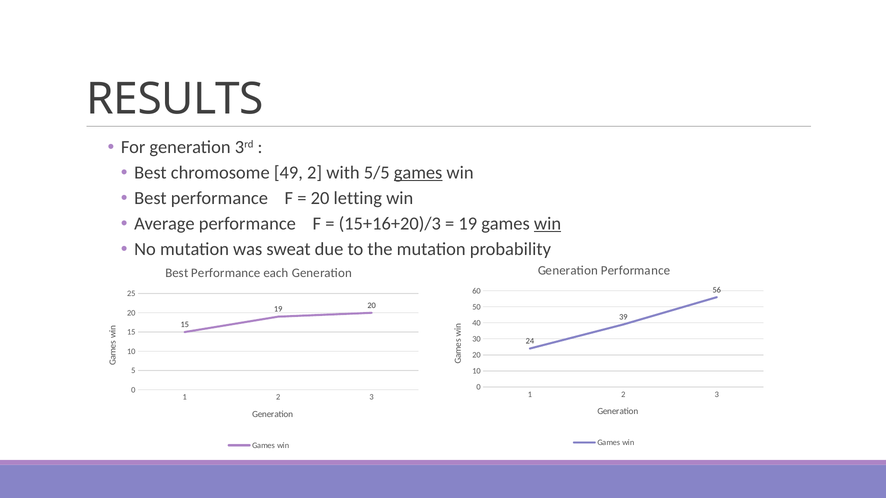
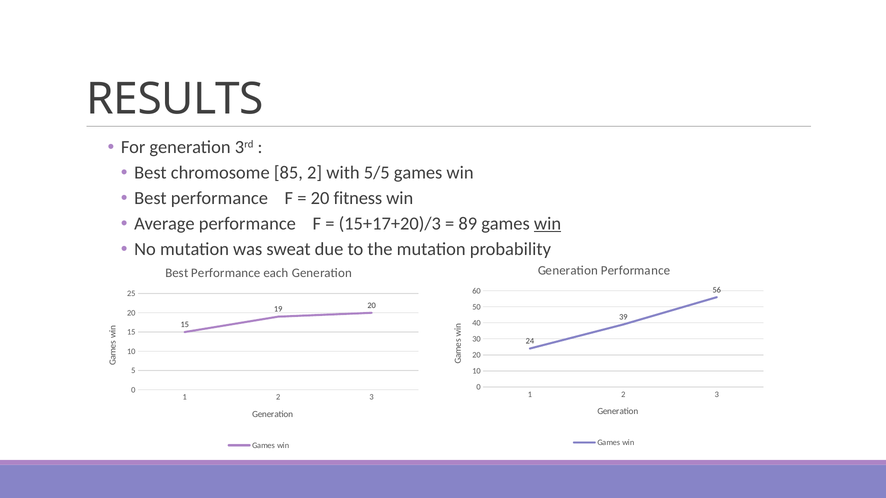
49: 49 -> 85
games at (418, 173) underline: present -> none
letting: letting -> fitness
15+16+20)/3: 15+16+20)/3 -> 15+17+20)/3
19 at (468, 224): 19 -> 89
